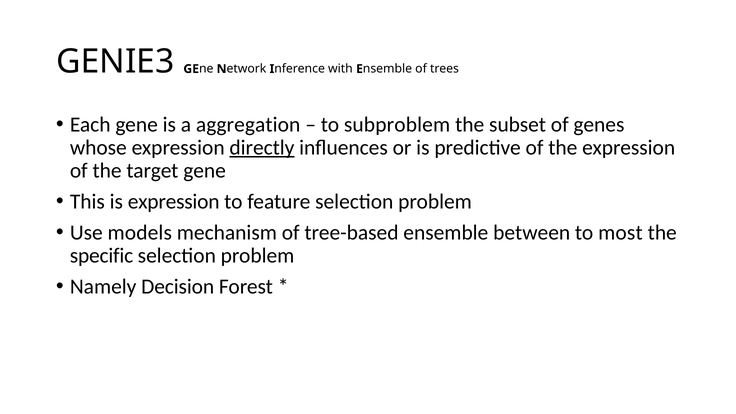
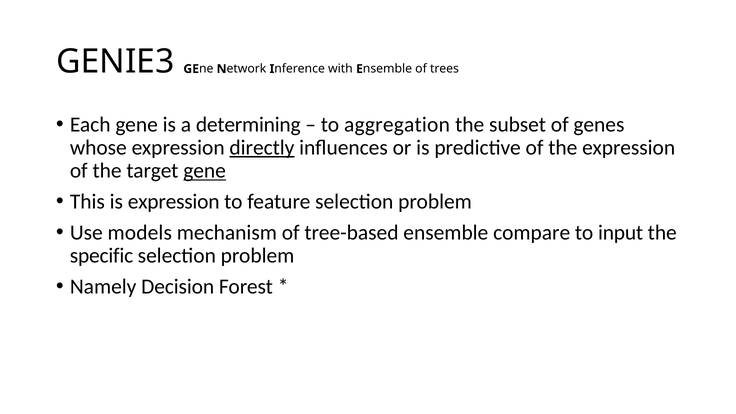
aggregation: aggregation -> determining
subproblem: subproblem -> aggregation
gene at (205, 171) underline: none -> present
between: between -> compare
most: most -> input
